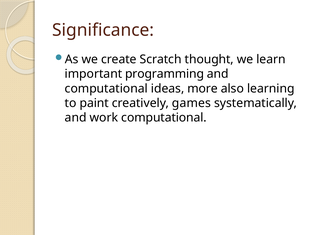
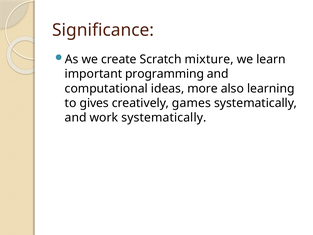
thought: thought -> mixture
paint: paint -> gives
work computational: computational -> systematically
